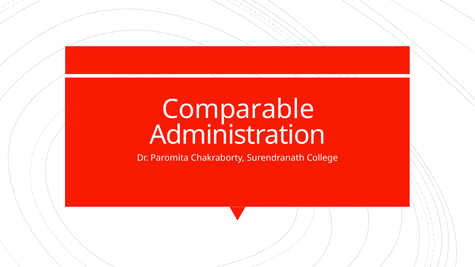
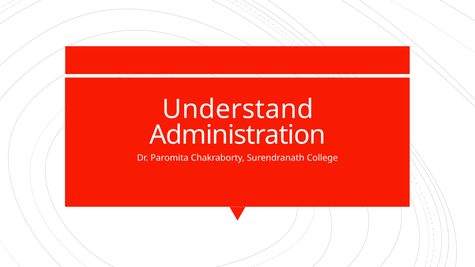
Comparable: Comparable -> Understand
